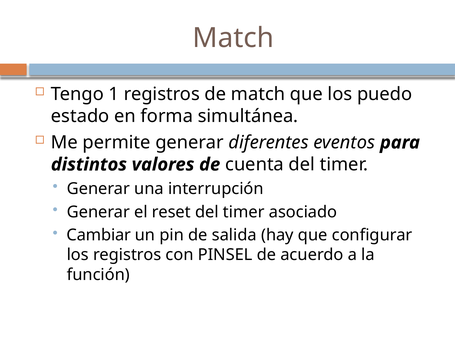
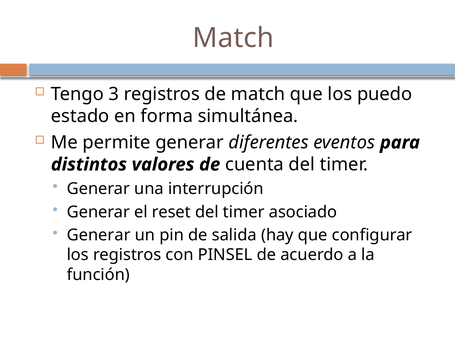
1: 1 -> 3
Cambiar at (99, 235): Cambiar -> Generar
